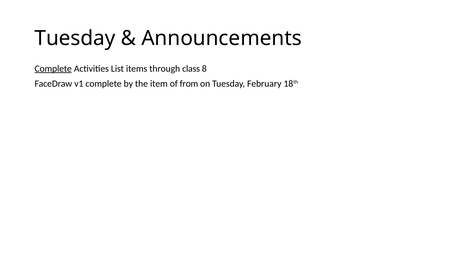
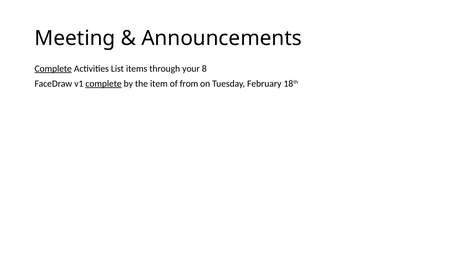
Tuesday at (75, 38): Tuesday -> Meeting
class: class -> your
complete at (104, 83) underline: none -> present
